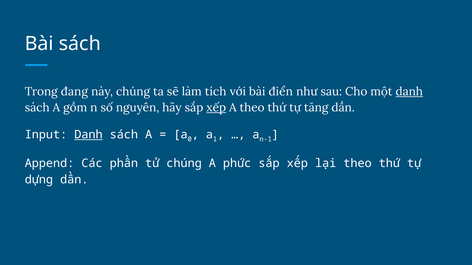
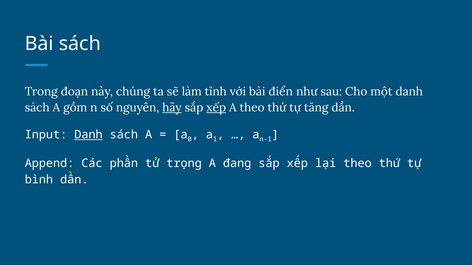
đang: đang -> đoạn
tích: tích -> tỉnh
danh at (409, 92) underline: present -> none
hãy underline: none -> present
tử chúng: chúng -> trọng
phức: phức -> đang
dựng: dựng -> bình
